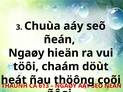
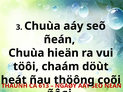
Ngaøy at (26, 53): Ngaøy -> Chuùa
